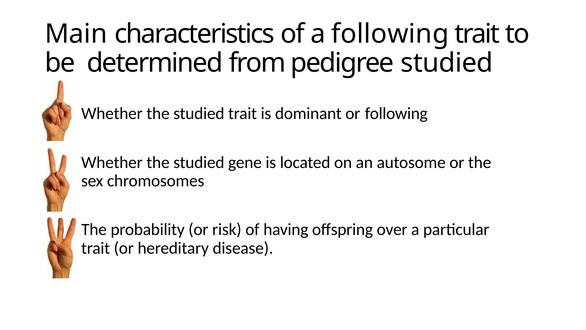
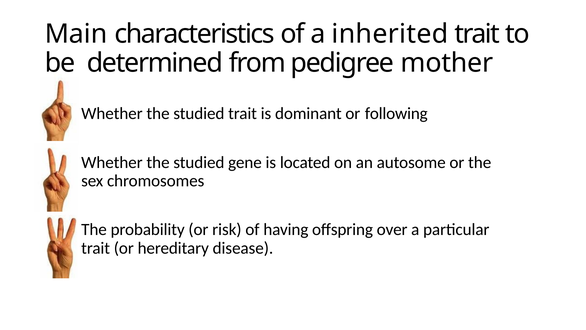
a following: following -> inherited
pedigree studied: studied -> mother
